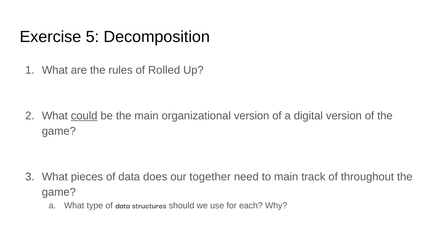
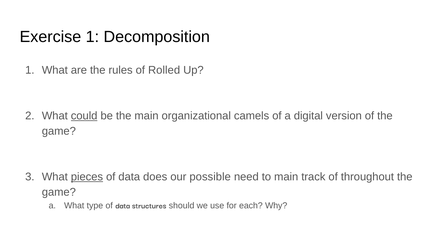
Exercise 5: 5 -> 1
organizational version: version -> camels
pieces underline: none -> present
together: together -> possible
